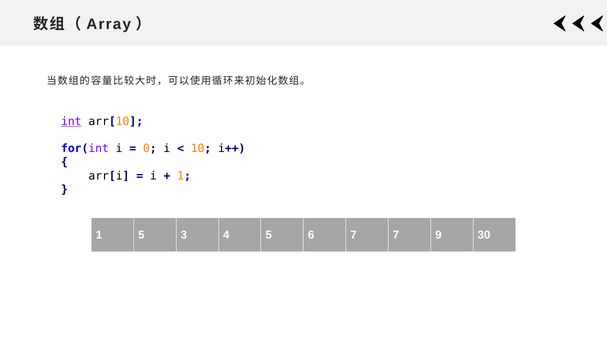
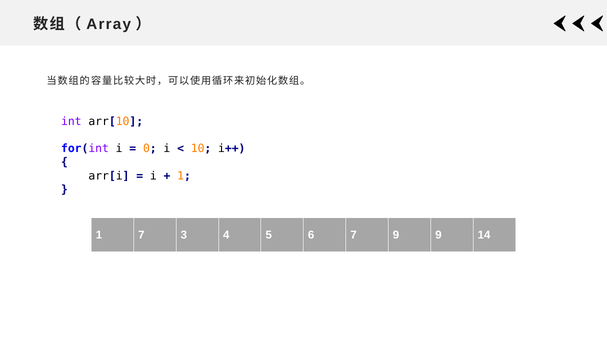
int underline: present -> none
1 5: 5 -> 7
7 7: 7 -> 9
30: 30 -> 14
